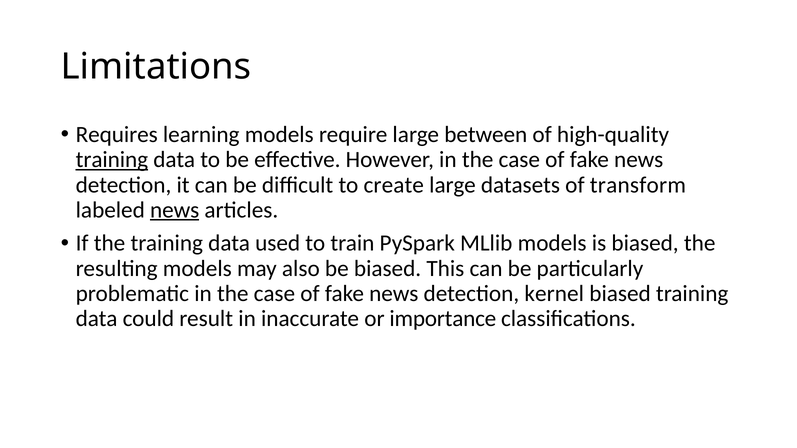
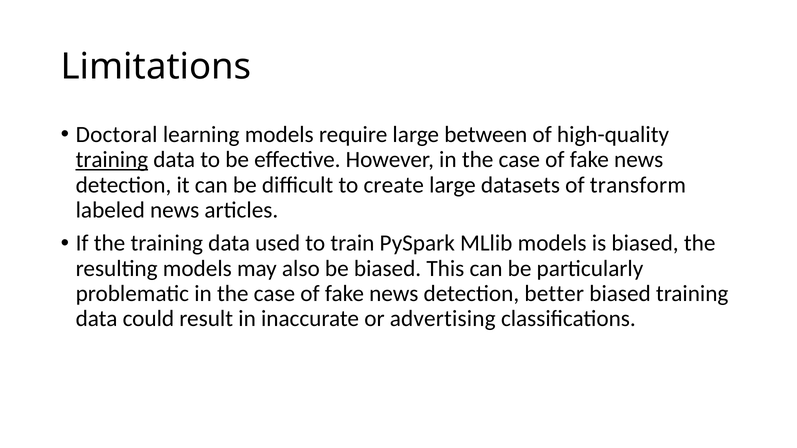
Requires: Requires -> Doctoral
news at (175, 210) underline: present -> none
kernel: kernel -> better
importance: importance -> advertising
